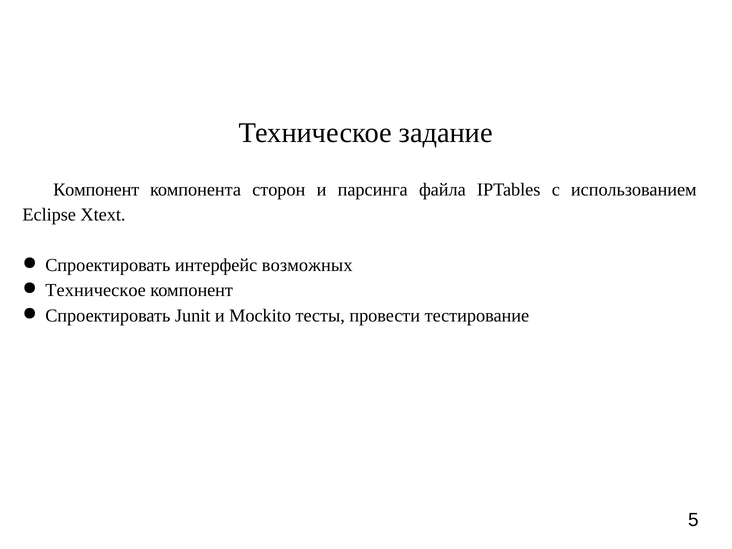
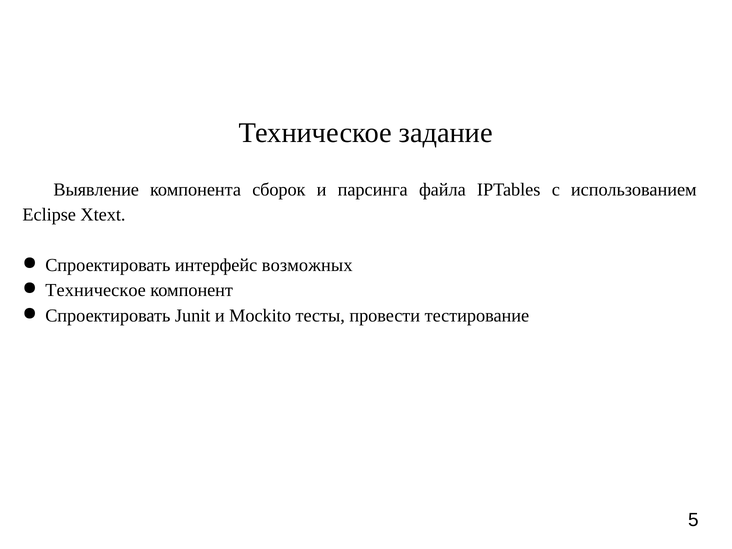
Компонент at (96, 190): Компонент -> Выявление
сторон: сторон -> сборок
